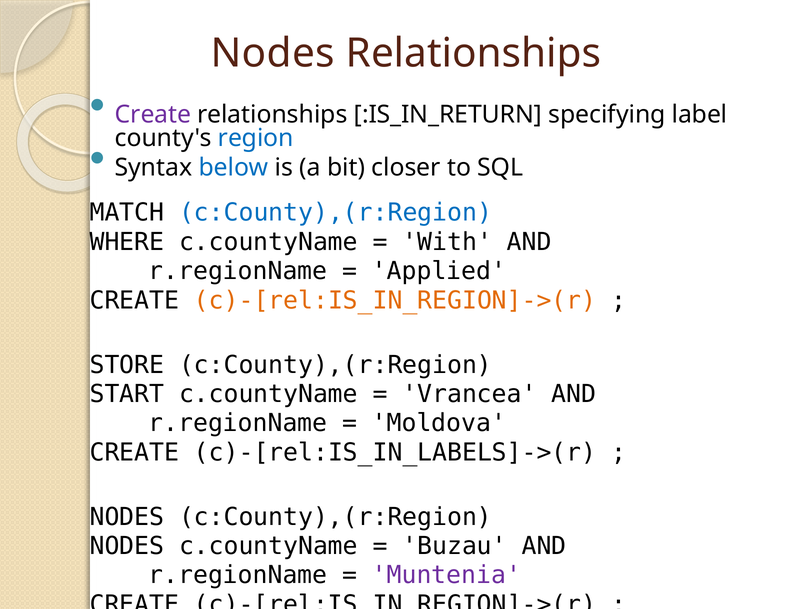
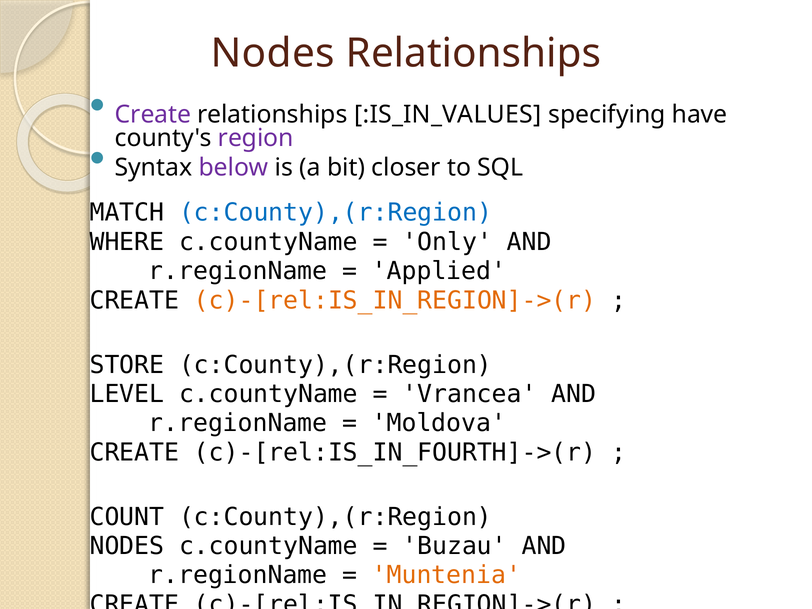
:IS_IN_RETURN: :IS_IN_RETURN -> :IS_IN_VALUES
label: label -> have
region colour: blue -> purple
below colour: blue -> purple
With: With -> Only
START: START -> LEVEL
c)-[rel:IS_IN_LABELS]->(r: c)-[rel:IS_IN_LABELS]->(r -> c)-[rel:IS_IN_FOURTH]->(r
NODES at (127, 517): NODES -> COUNT
Muntenia colour: purple -> orange
